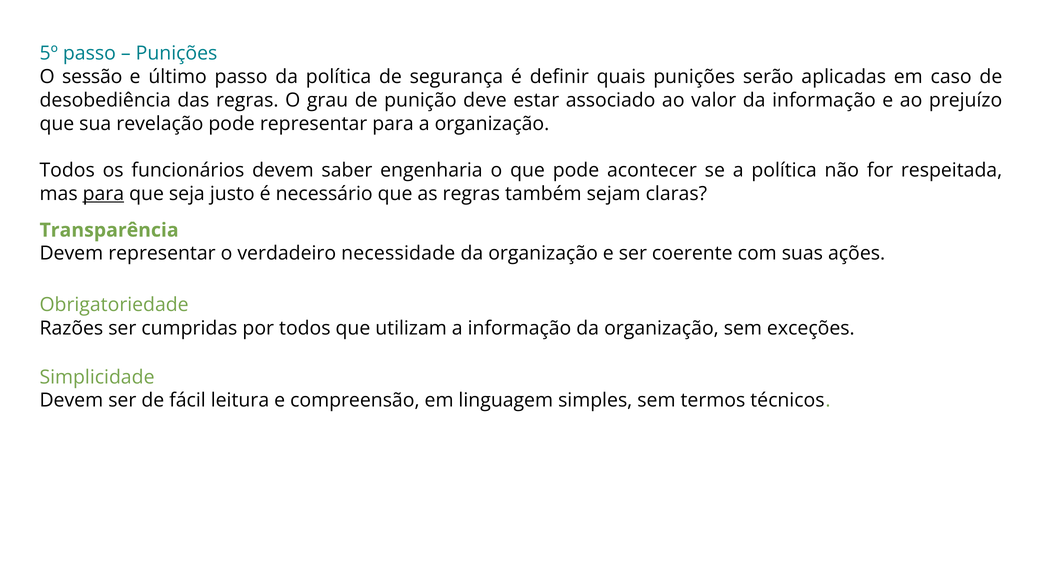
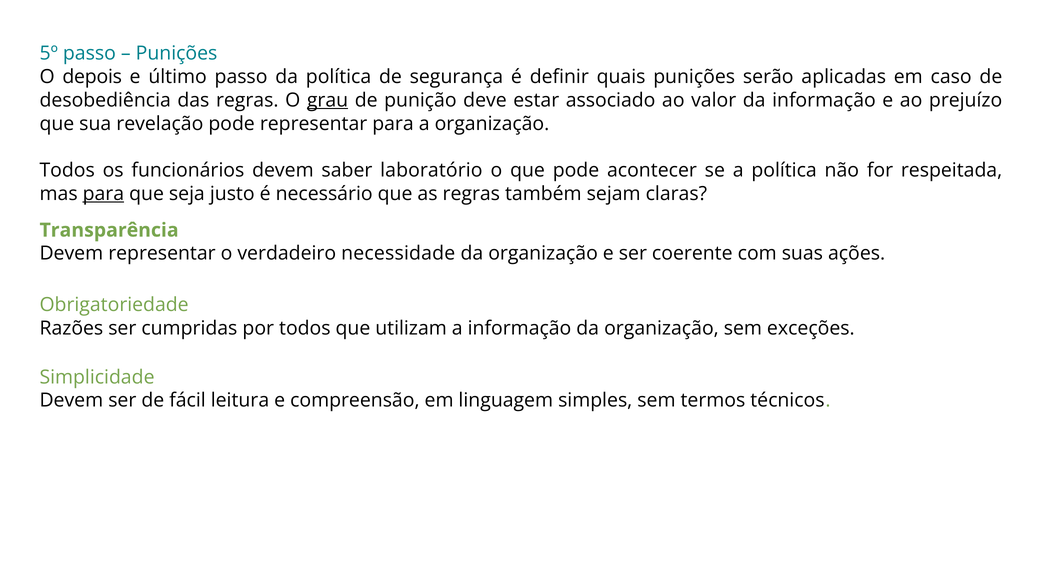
sessão: sessão -> depois
grau underline: none -> present
engenharia: engenharia -> laboratório
